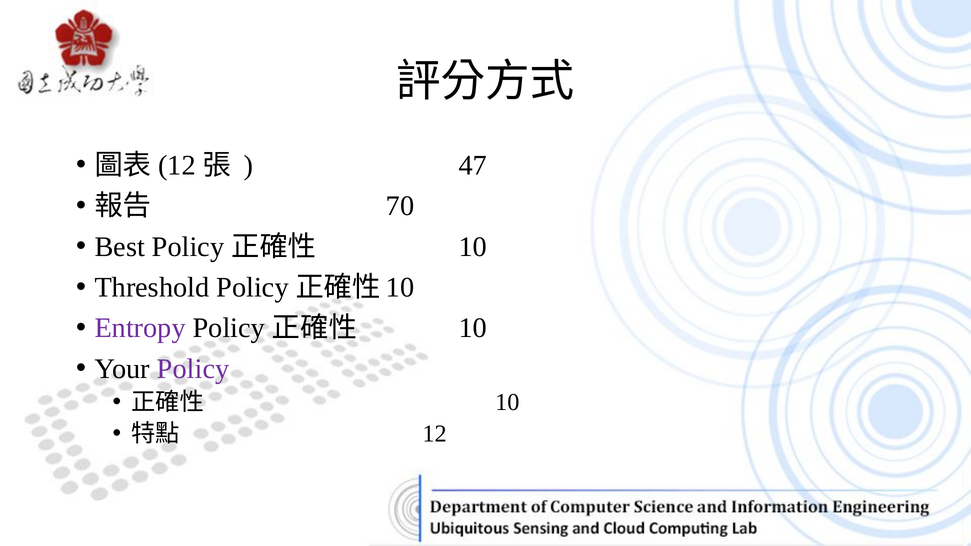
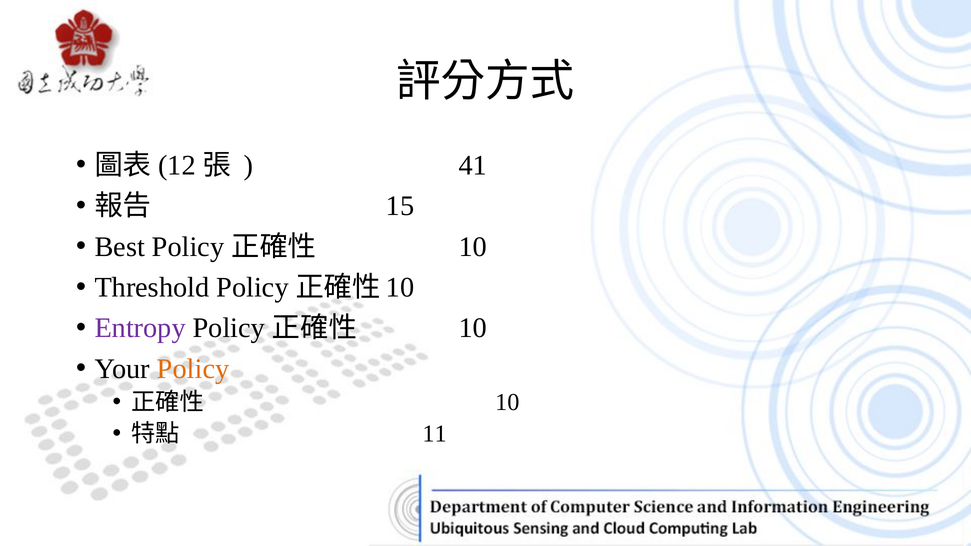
47: 47 -> 41
70: 70 -> 15
Policy colour: purple -> orange
12: 12 -> 11
